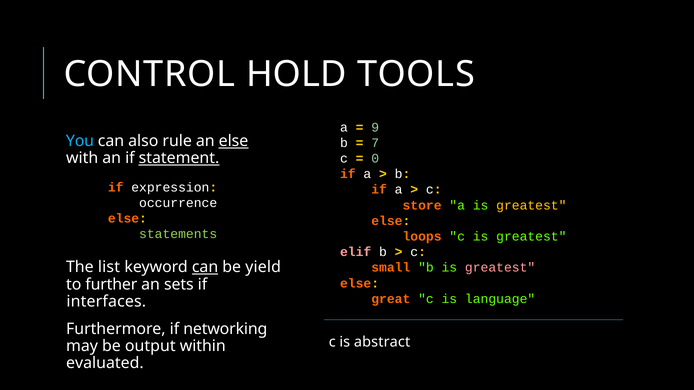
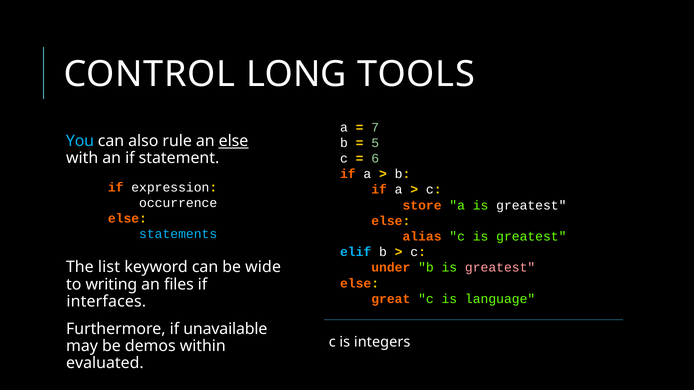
HOLD: HOLD -> LONG
9: 9 -> 7
7: 7 -> 5
0: 0 -> 6
statement underline: present -> none
greatest at (531, 205) colour: yellow -> white
statements colour: light green -> light blue
loops: loops -> alias
elif colour: pink -> light blue
can at (205, 267) underline: present -> none
yield: yield -> wide
small: small -> under
further: further -> writing
sets: sets -> files
networking: networking -> unavailable
abstract: abstract -> integers
output: output -> demos
